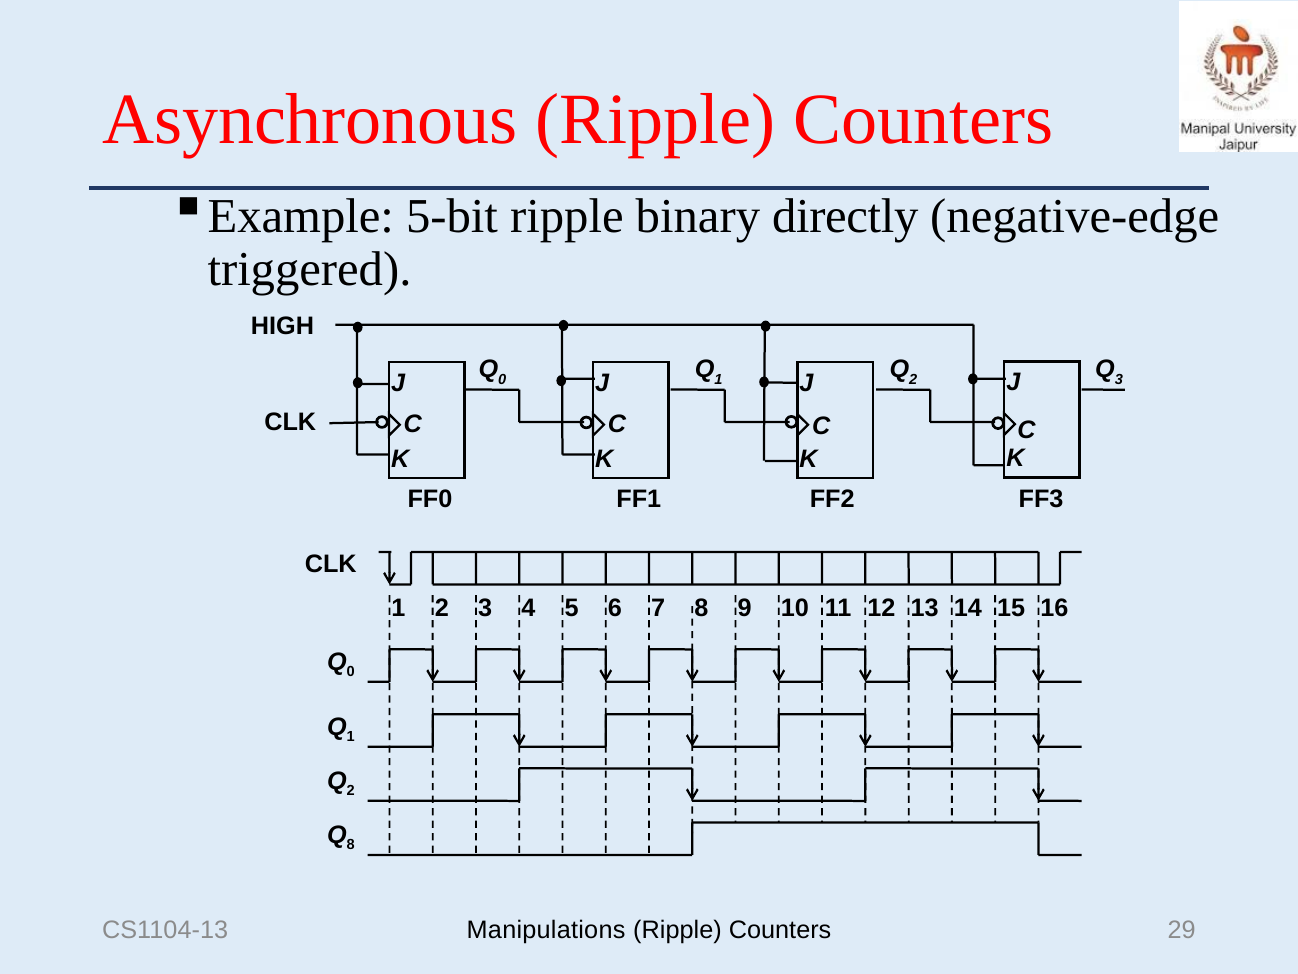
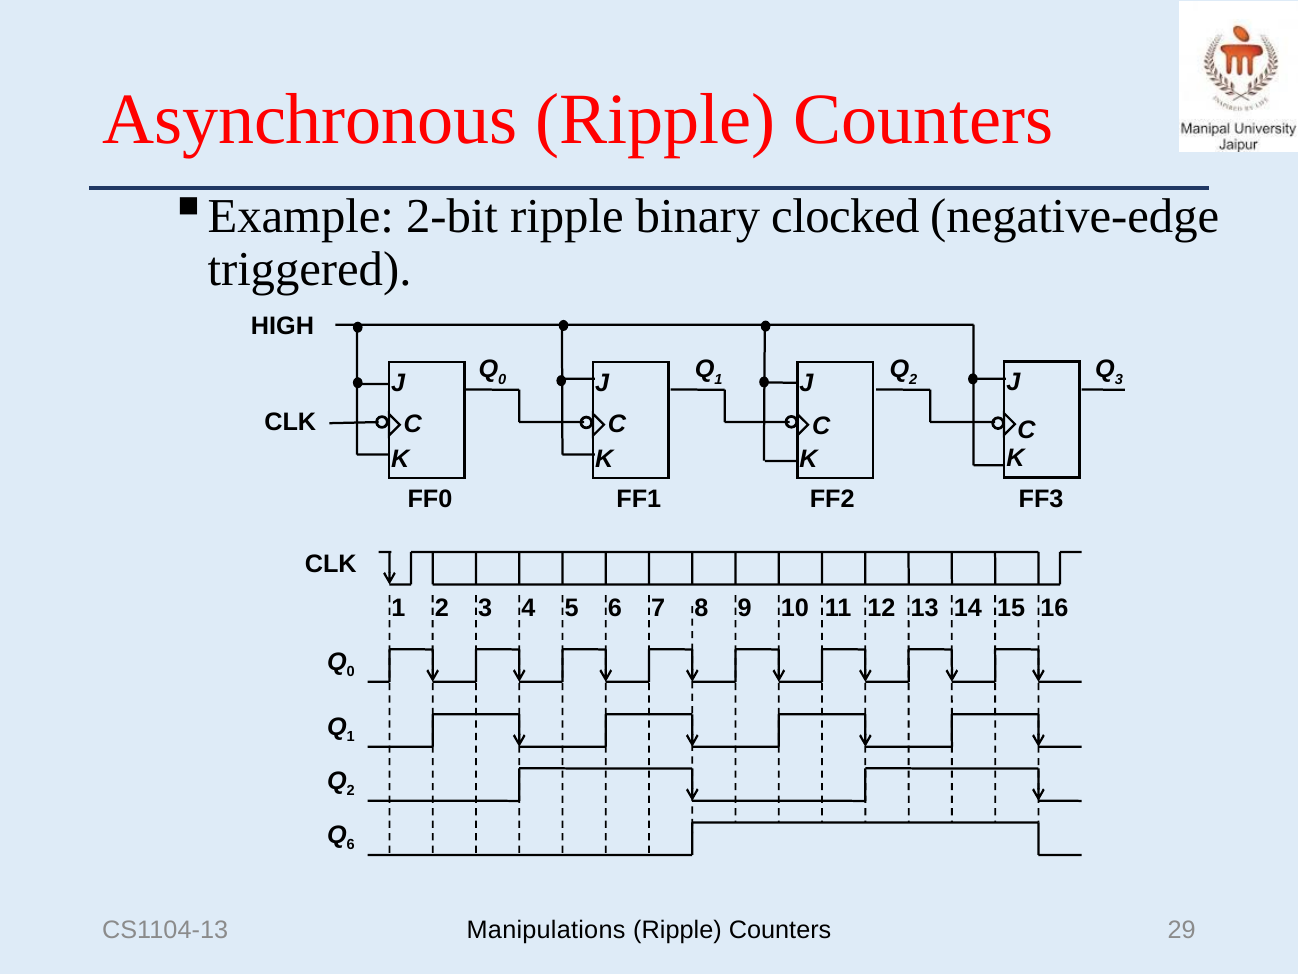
5-bit: 5-bit -> 2-bit
directly: directly -> clocked
8 at (351, 844): 8 -> 6
